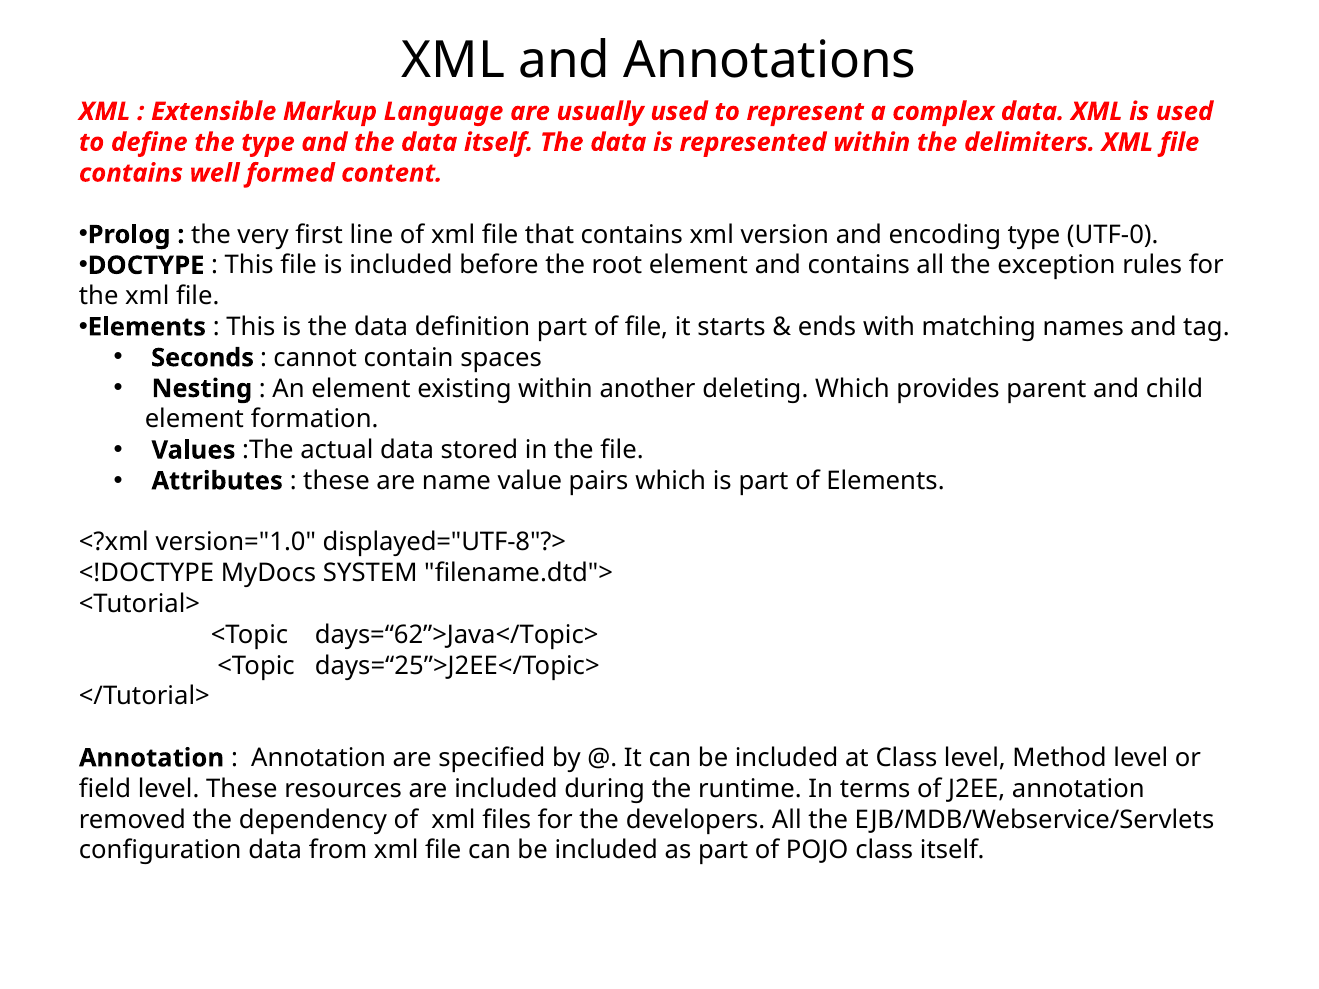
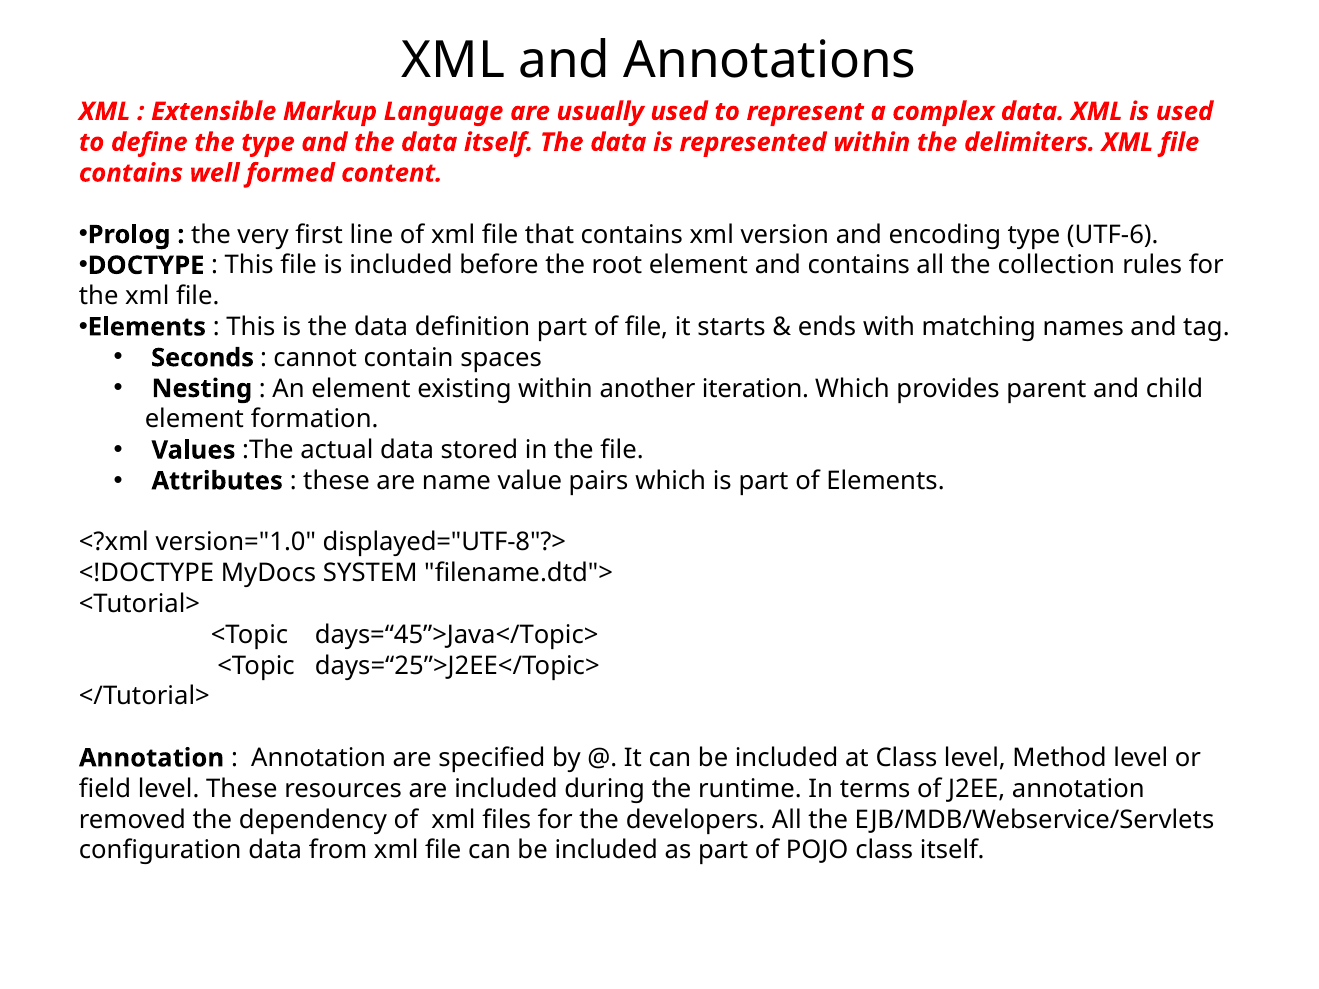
UTF-0: UTF-0 -> UTF-6
exception: exception -> collection
deleting: deleting -> iteration
days=“62”>Java</Topic>: days=“62”>Java</Topic> -> days=“45”>Java</Topic>
